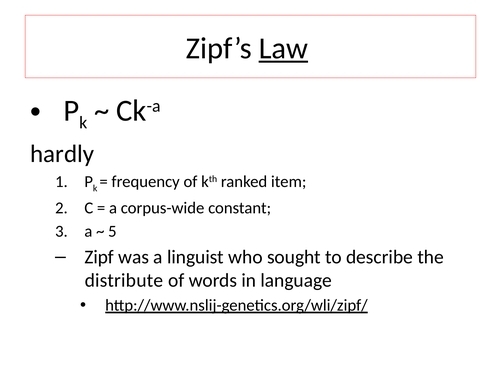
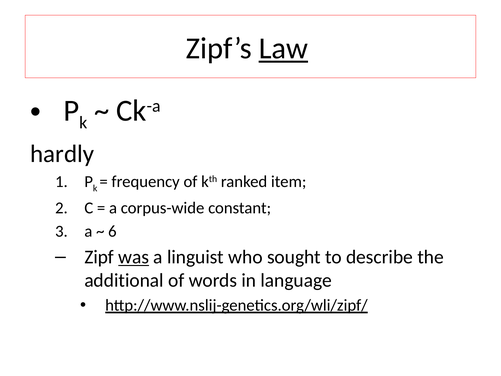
5: 5 -> 6
was underline: none -> present
distribute: distribute -> additional
